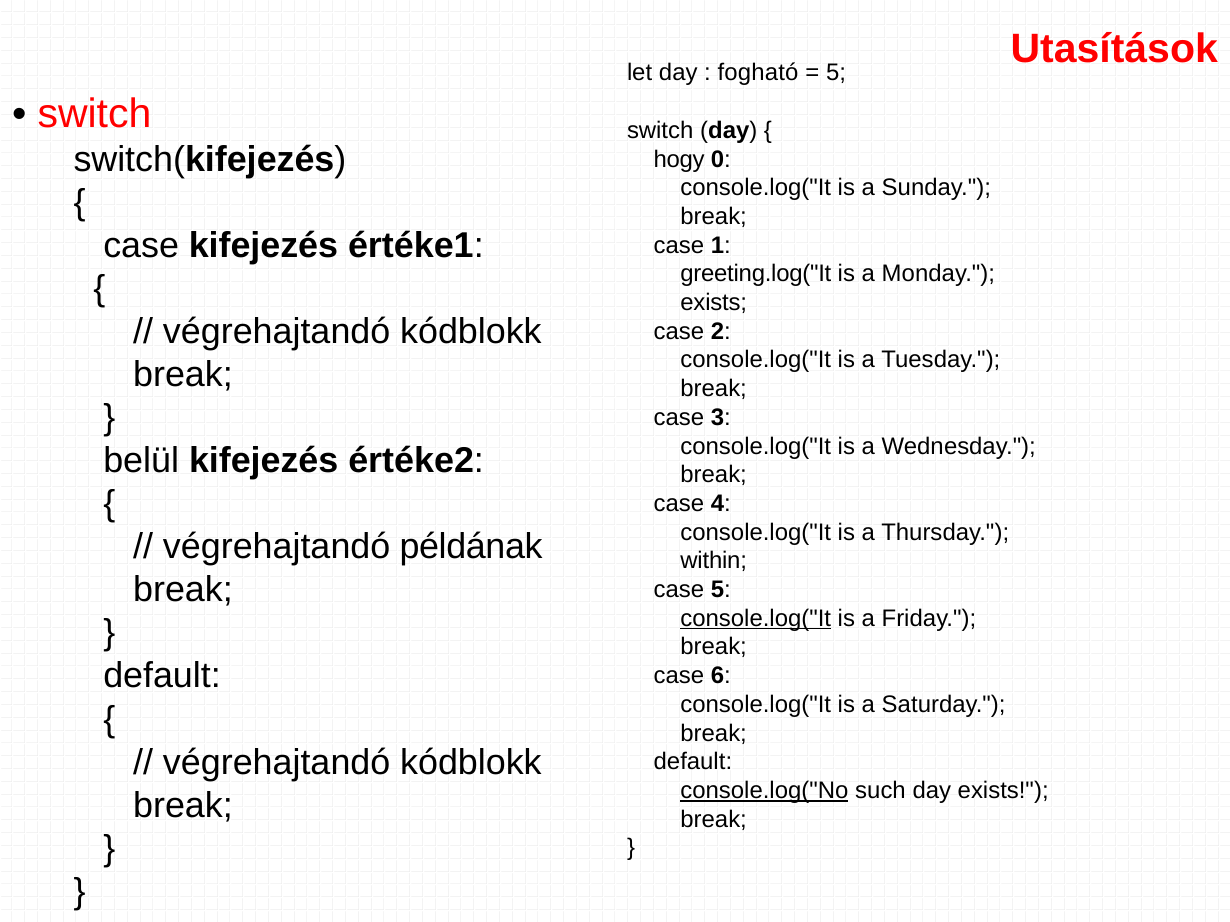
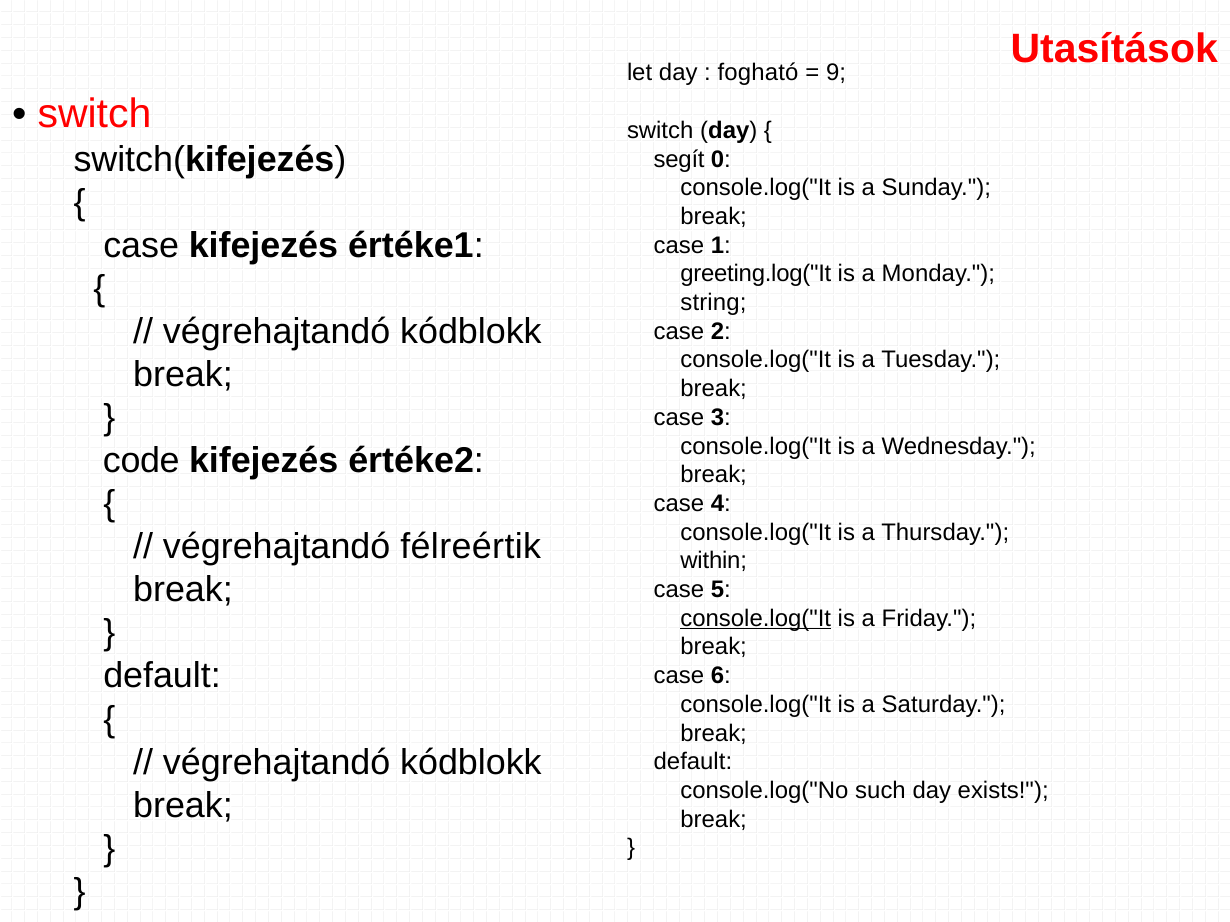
5 at (836, 73): 5 -> 9
hogy: hogy -> segít
exists at (714, 303): exists -> string
belül: belül -> code
példának: példának -> félreértik
console.log("No underline: present -> none
